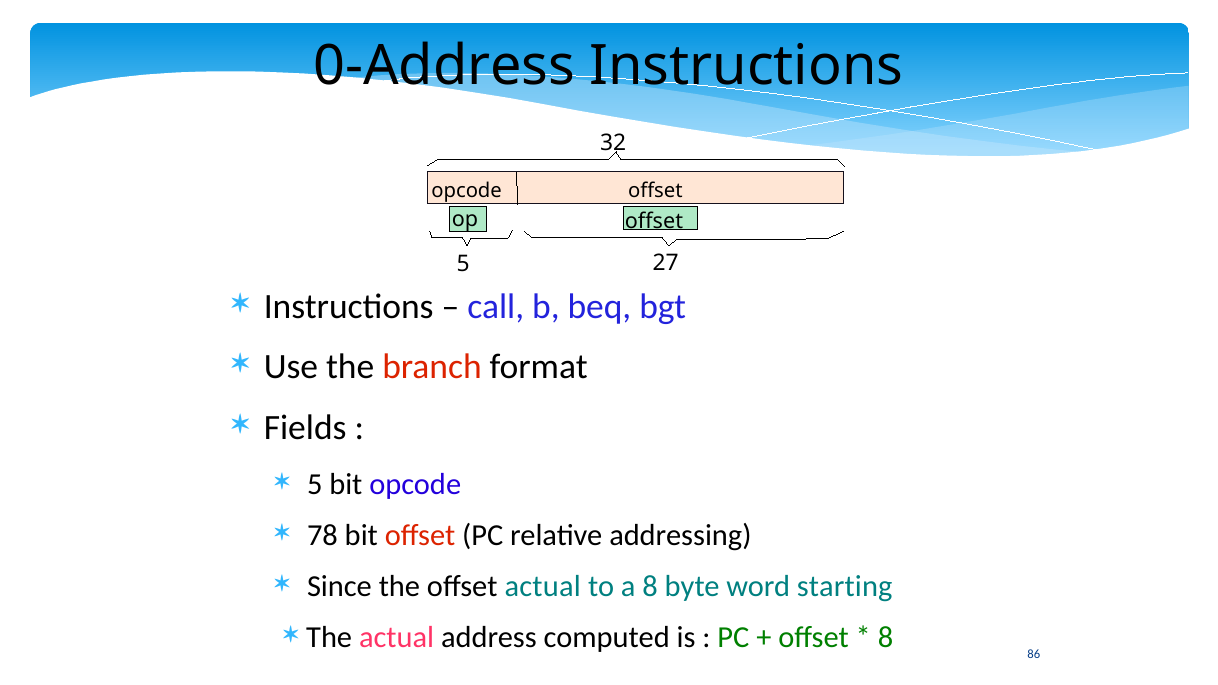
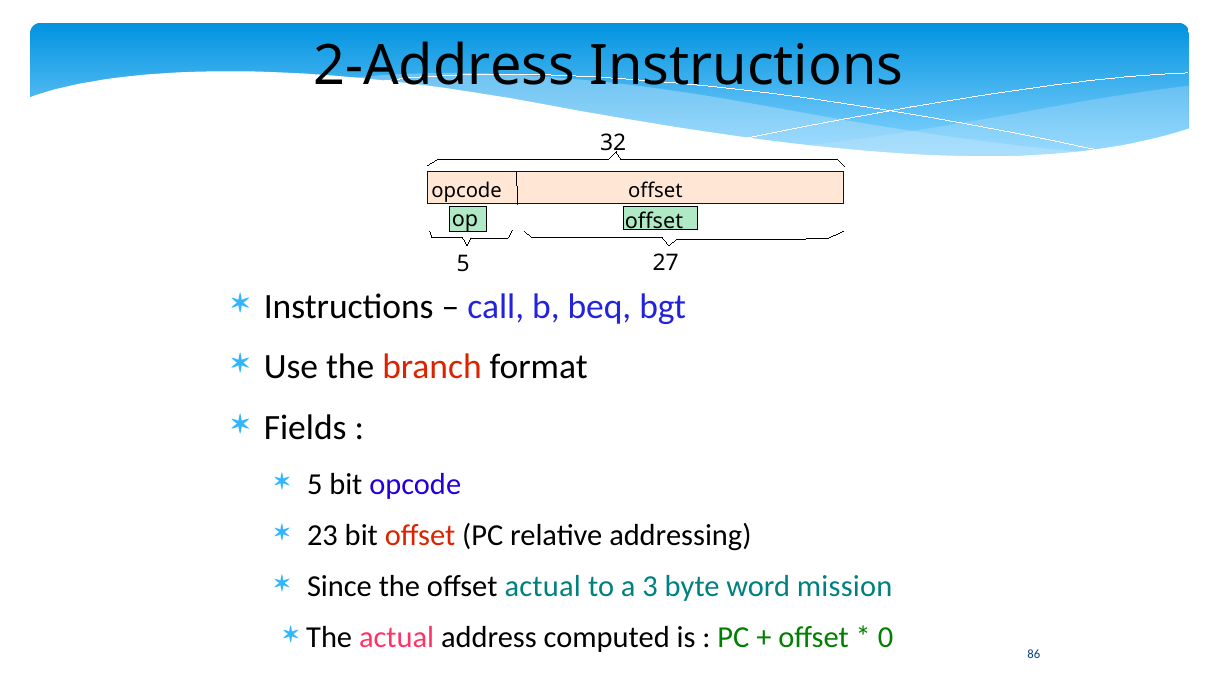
0-Address: 0-Address -> 2-Address
78: 78 -> 23
a 8: 8 -> 3
starting: starting -> mission
8 at (885, 638): 8 -> 0
